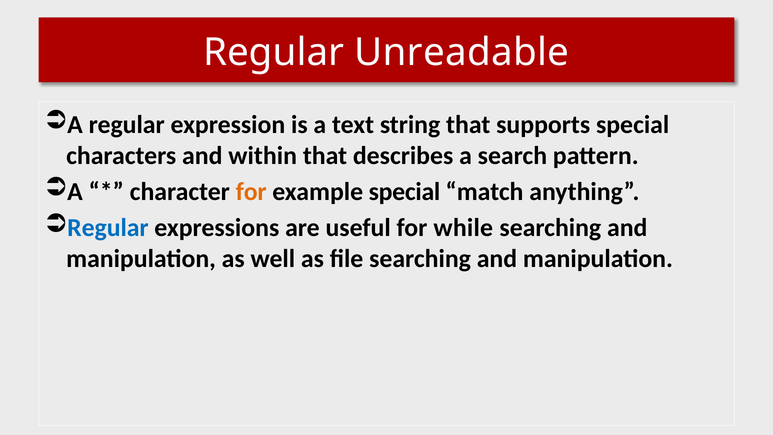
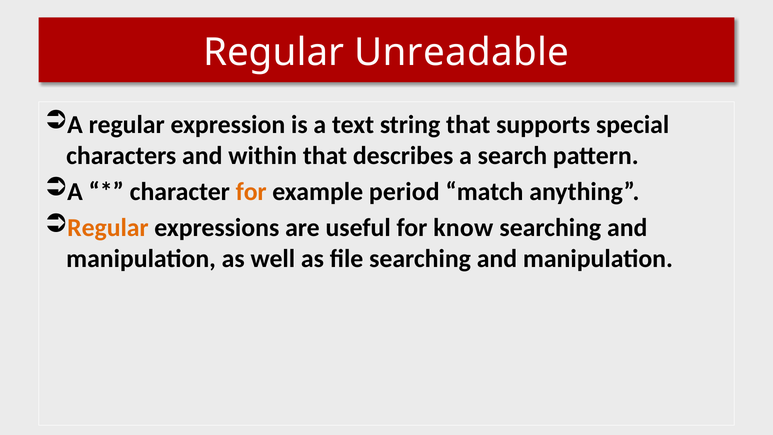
example special: special -> period
Regular at (108, 228) colour: blue -> orange
while: while -> know
